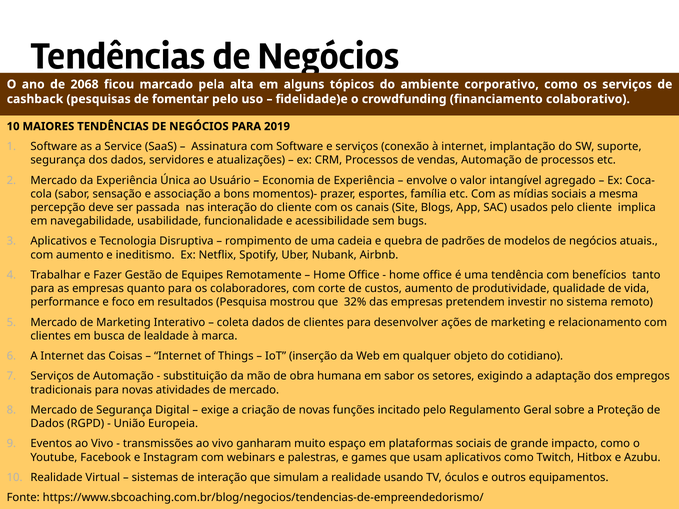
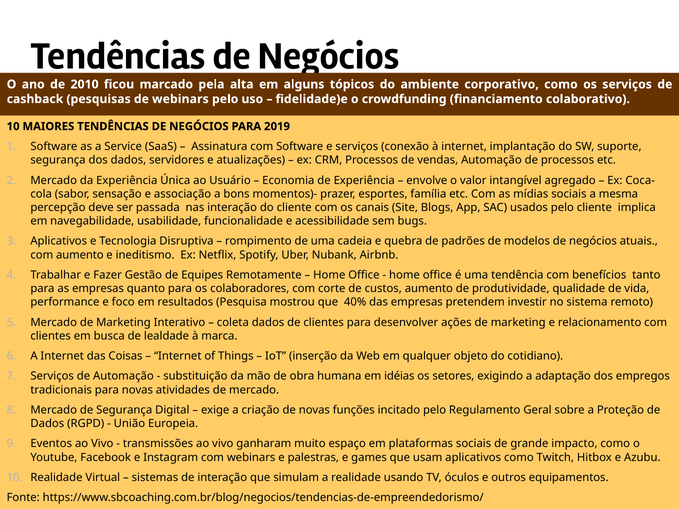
2068: 2068 -> 2010
de fomentar: fomentar -> webinars
32%: 32% -> 40%
em sabor: sabor -> idéias
